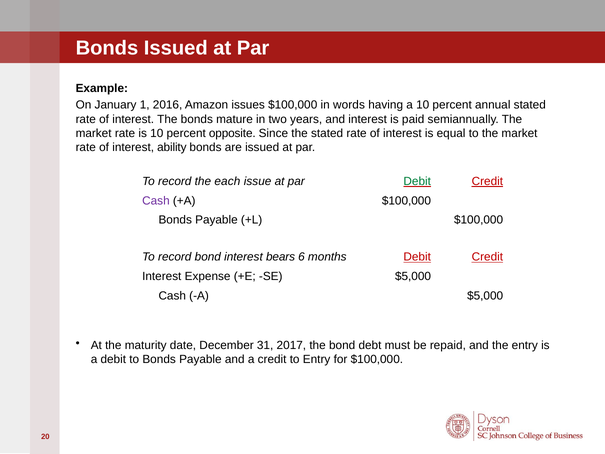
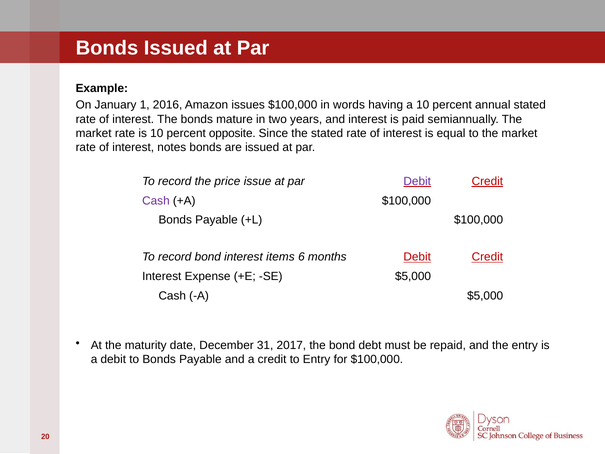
ability: ability -> notes
each: each -> price
Debit at (417, 181) colour: green -> purple
bears: bears -> items
